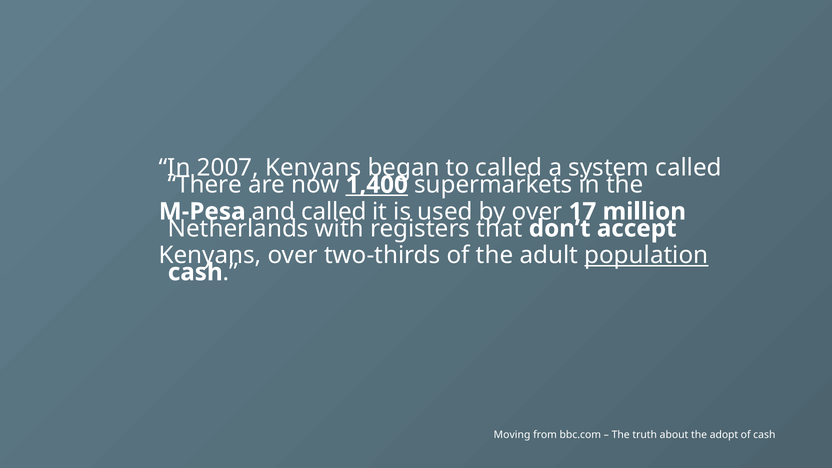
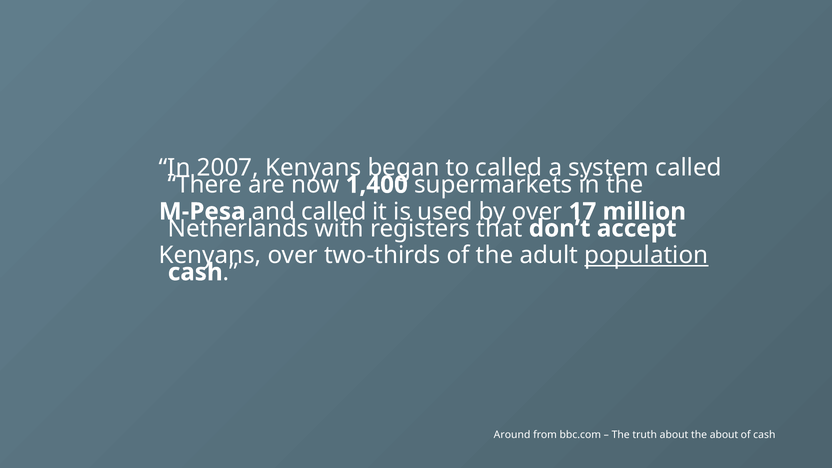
1,400 underline: present -> none
Moving: Moving -> Around
the adopt: adopt -> about
